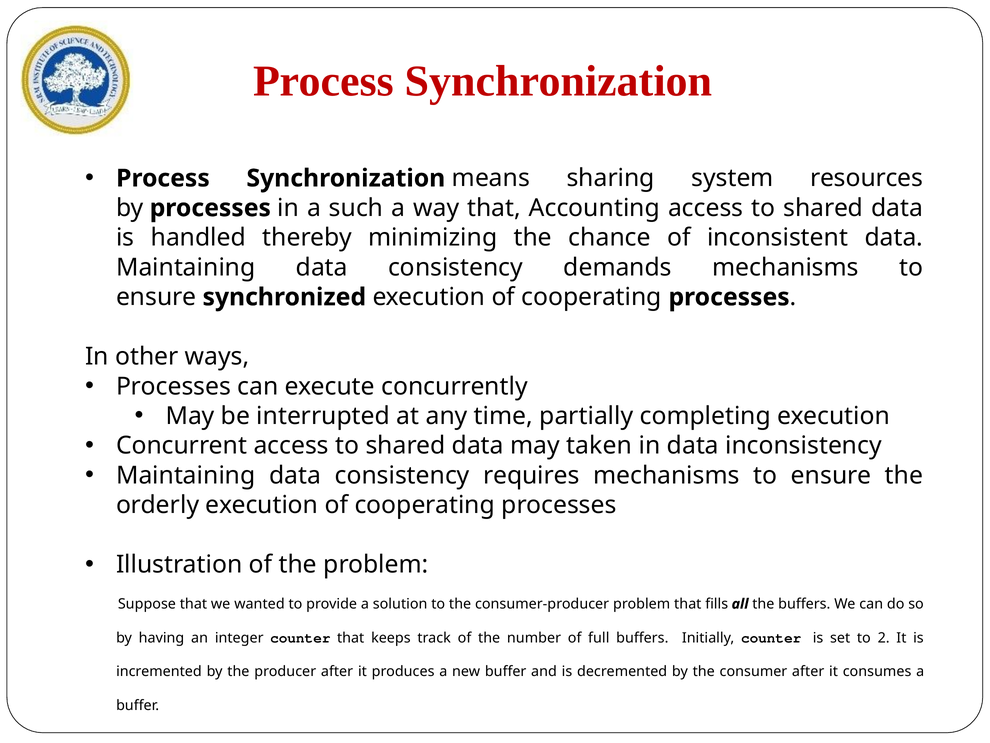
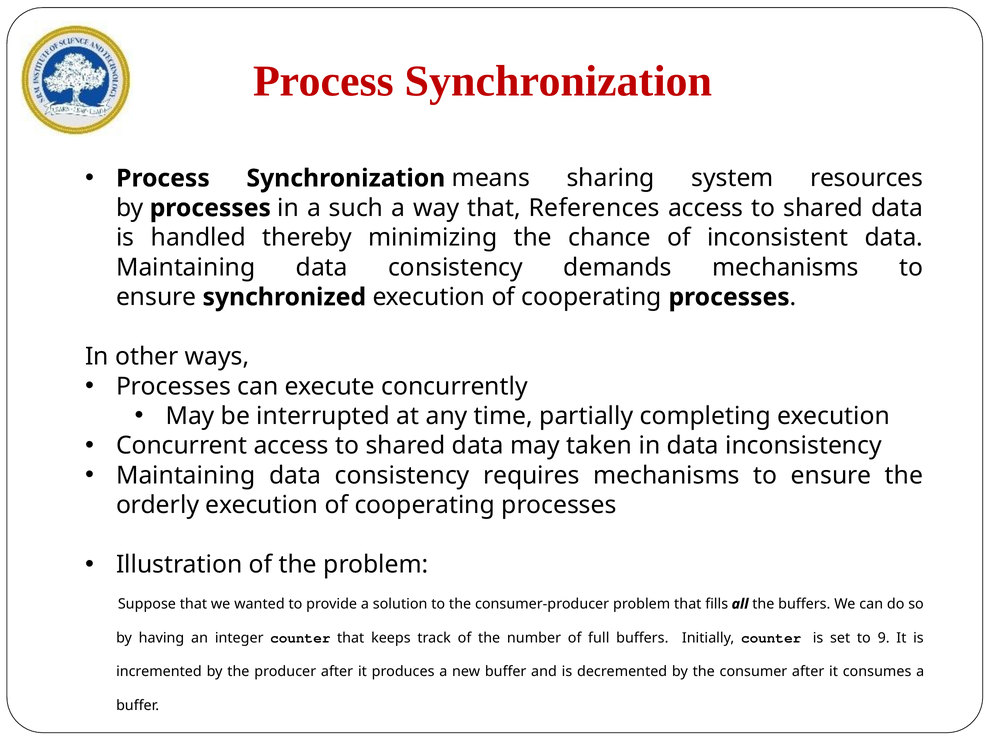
Accounting: Accounting -> References
2: 2 -> 9
